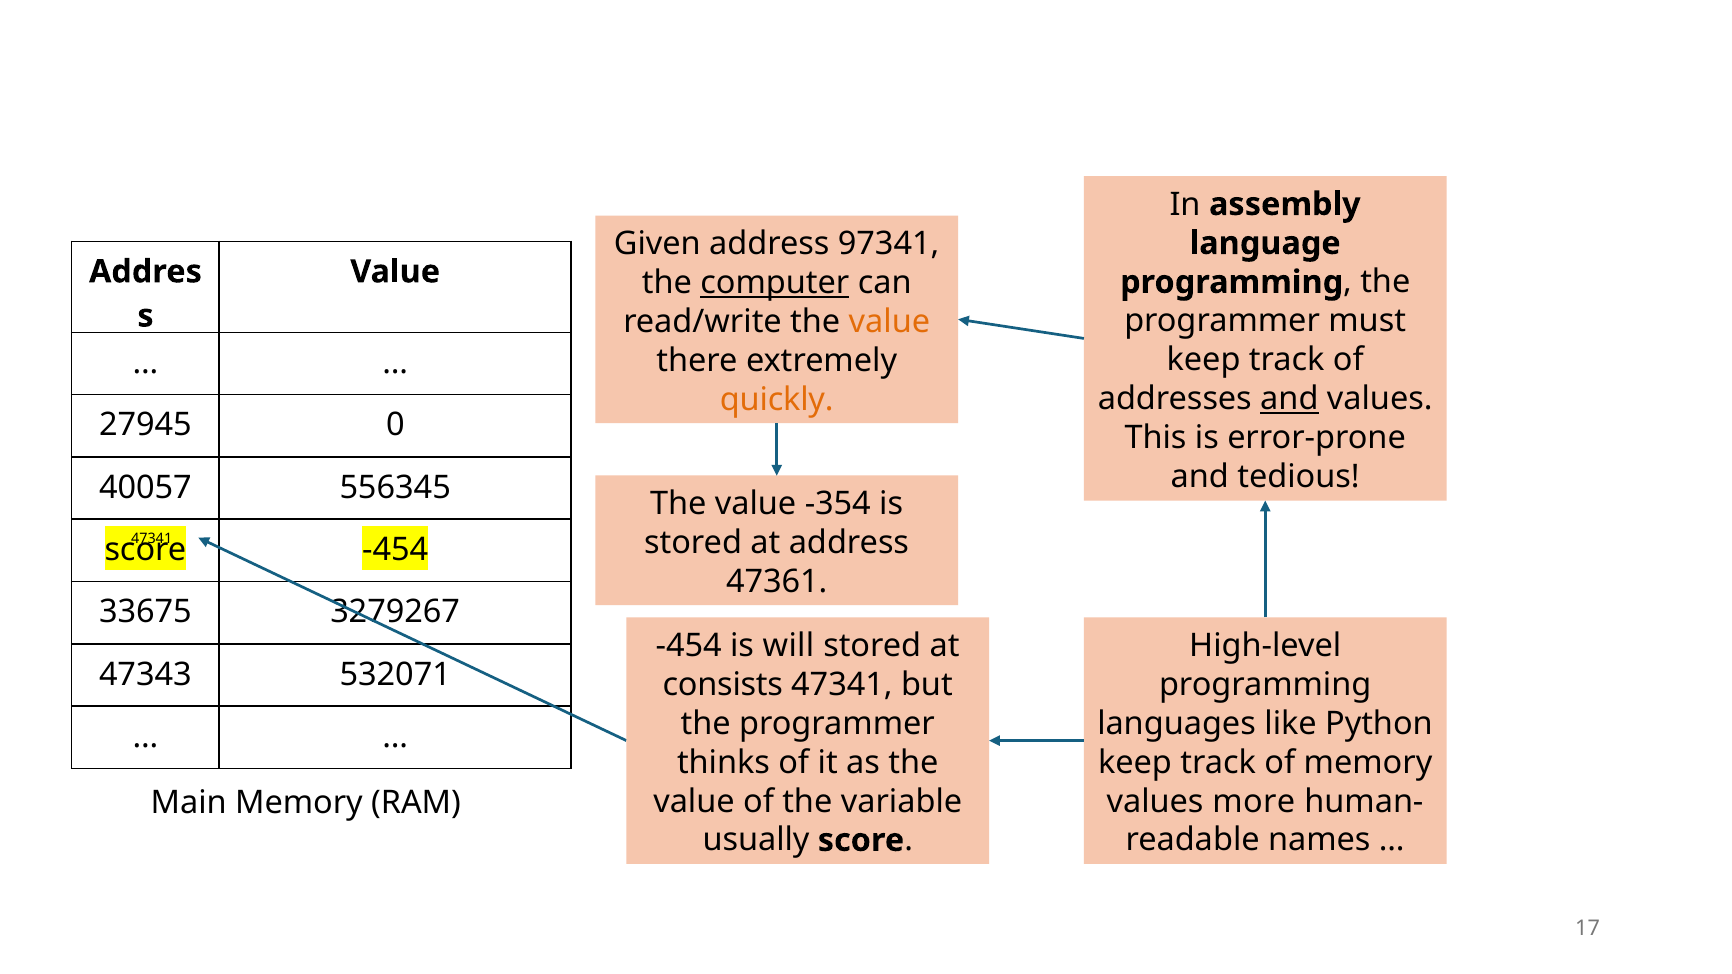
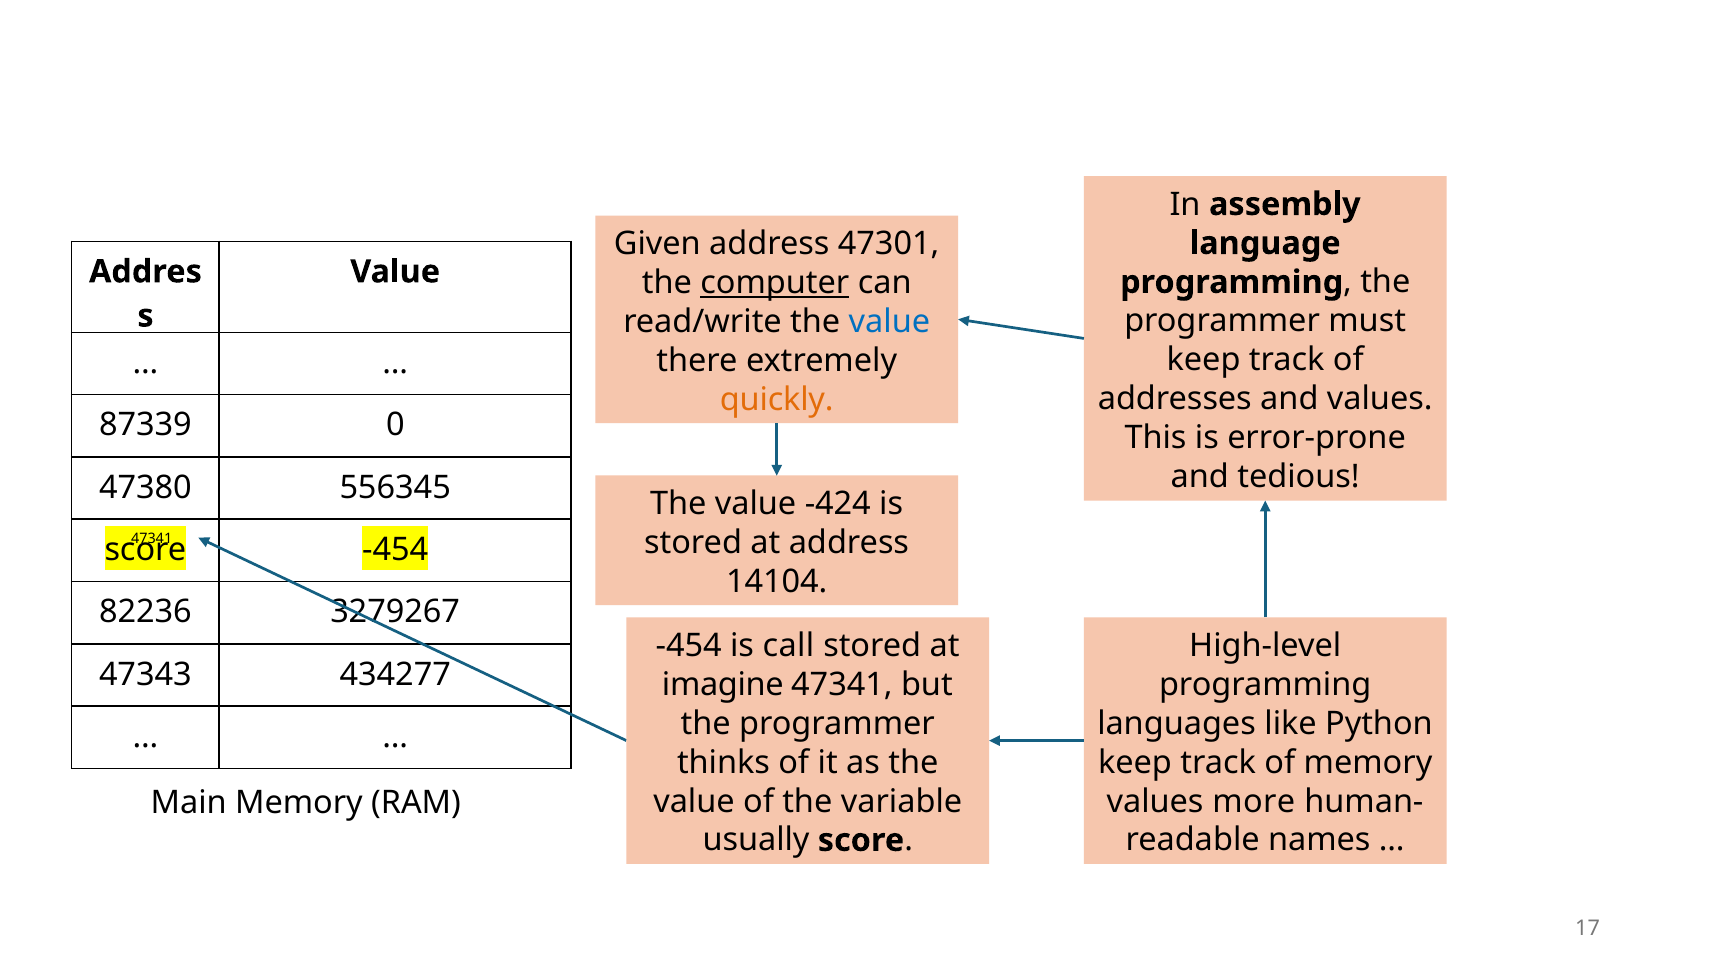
97341: 97341 -> 47301
value at (889, 322) colour: orange -> blue
and at (1289, 399) underline: present -> none
27945: 27945 -> 87339
40057: 40057 -> 47380
-354: -354 -> -424
47361: 47361 -> 14104
33675: 33675 -> 82236
will: will -> call
532071: 532071 -> 434277
consists: consists -> imagine
